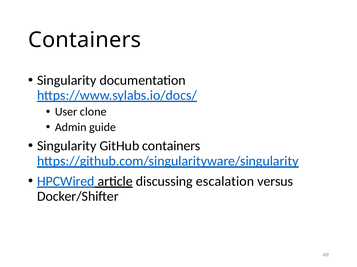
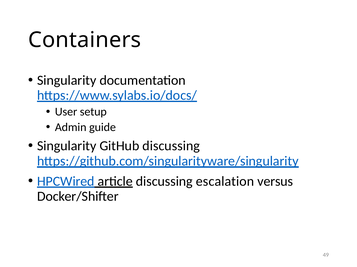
clone: clone -> setup
GitHub containers: containers -> discussing
